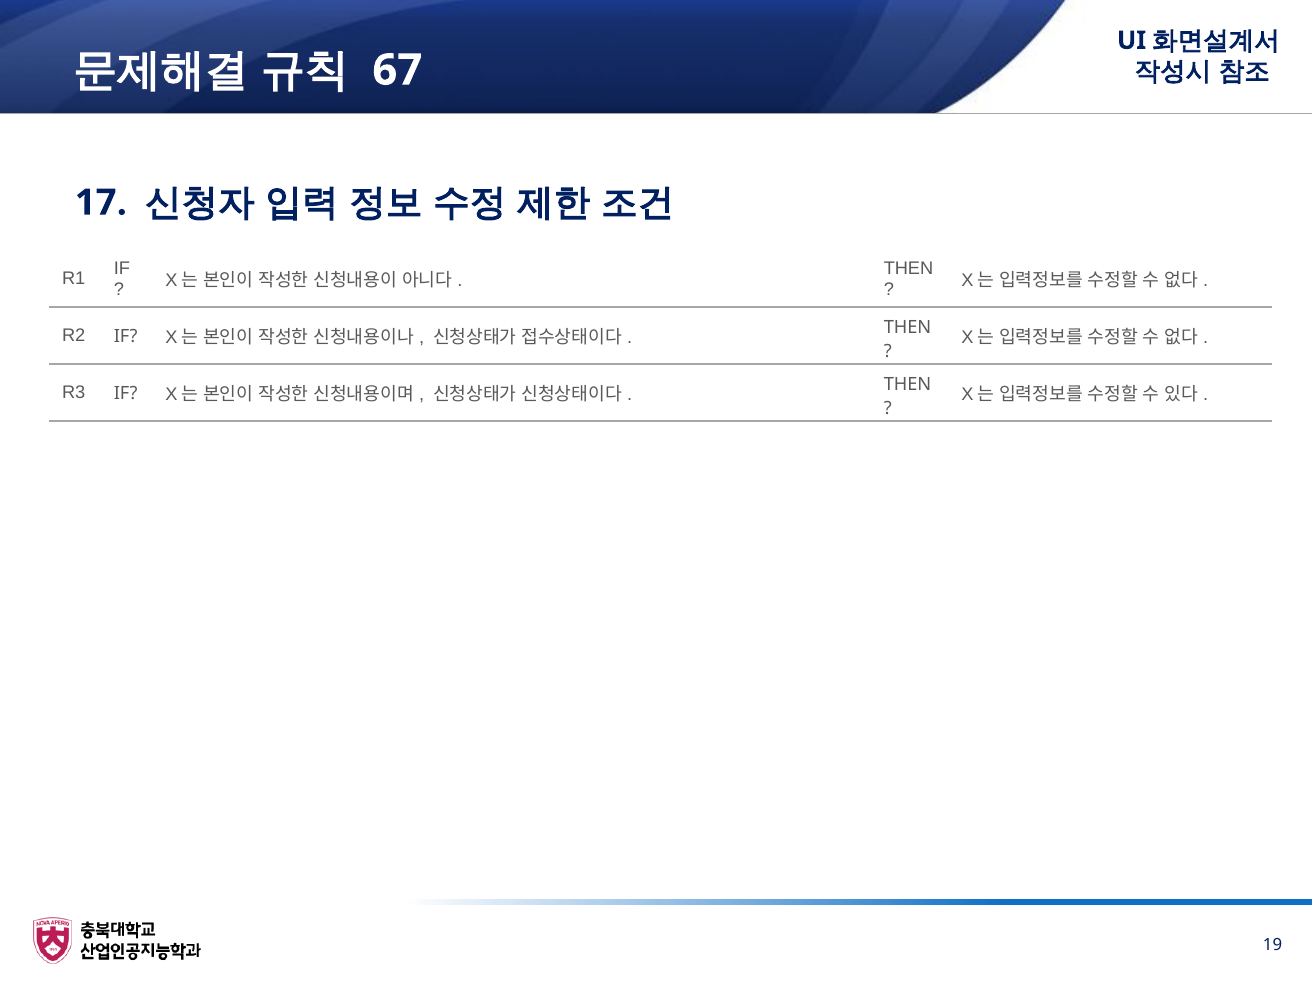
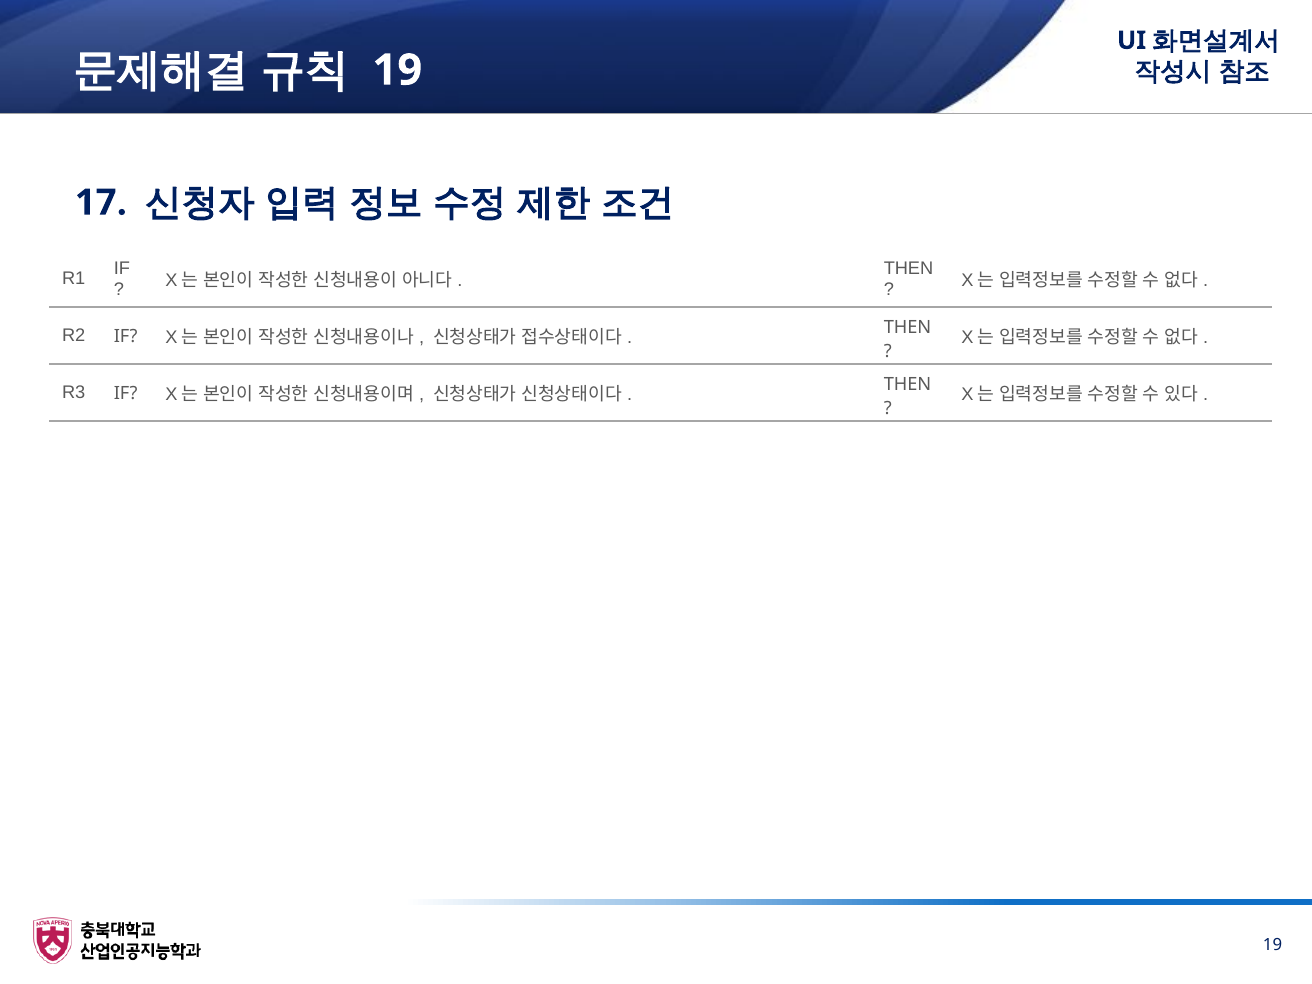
67 at (397, 70): 67 -> 19
